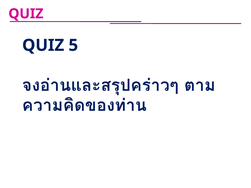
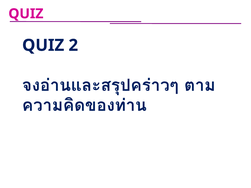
5: 5 -> 2
